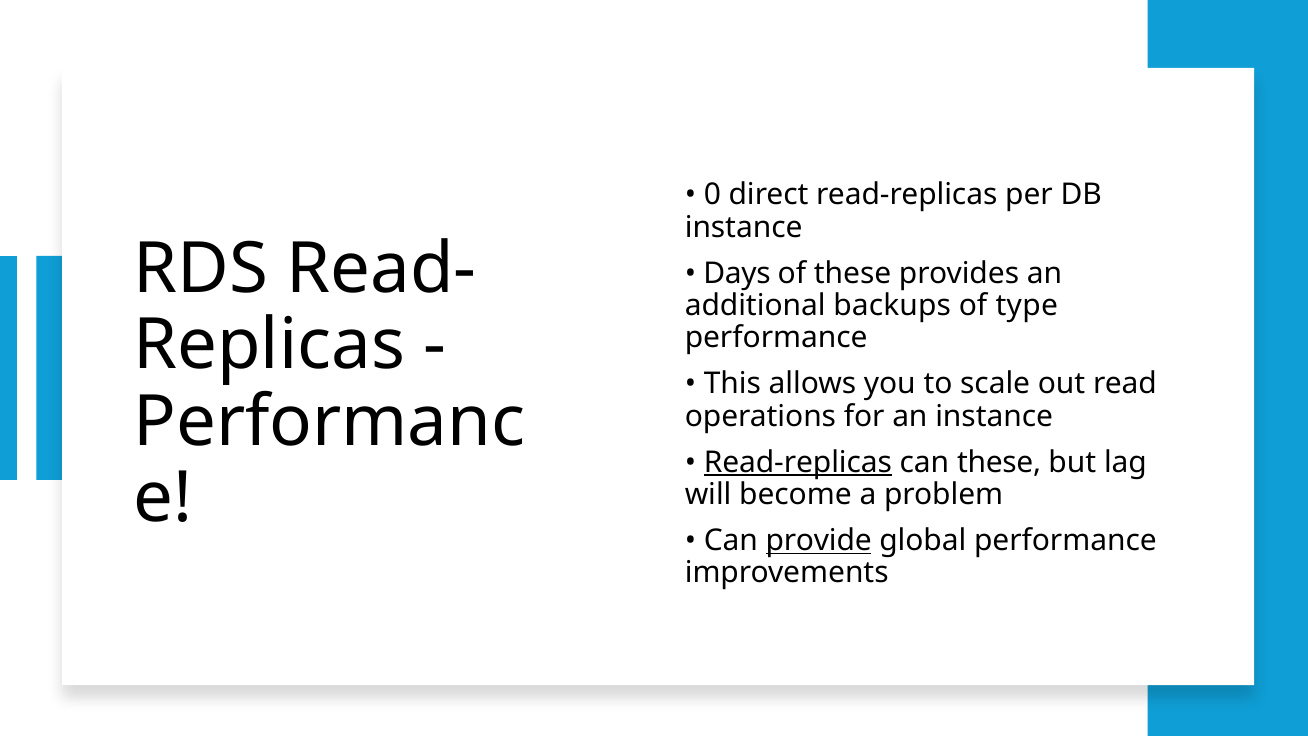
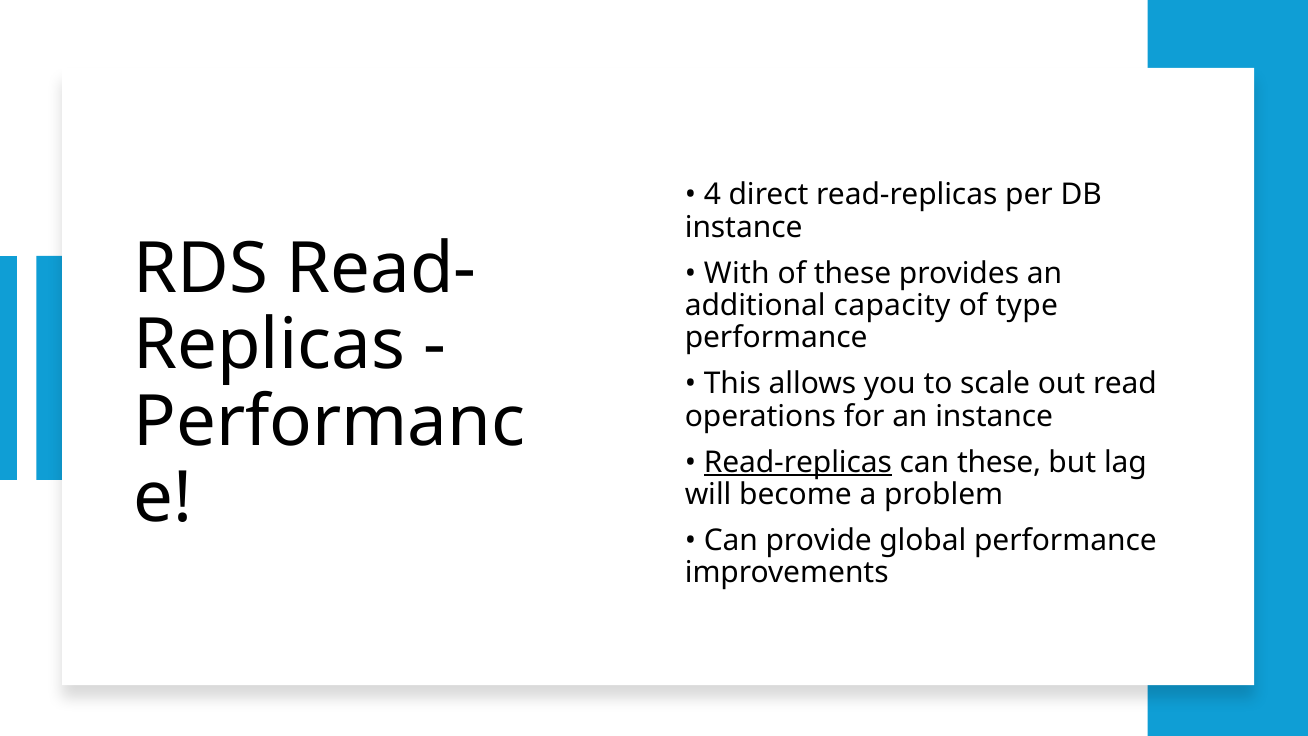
0: 0 -> 4
Days: Days -> With
backups: backups -> capacity
provide underline: present -> none
